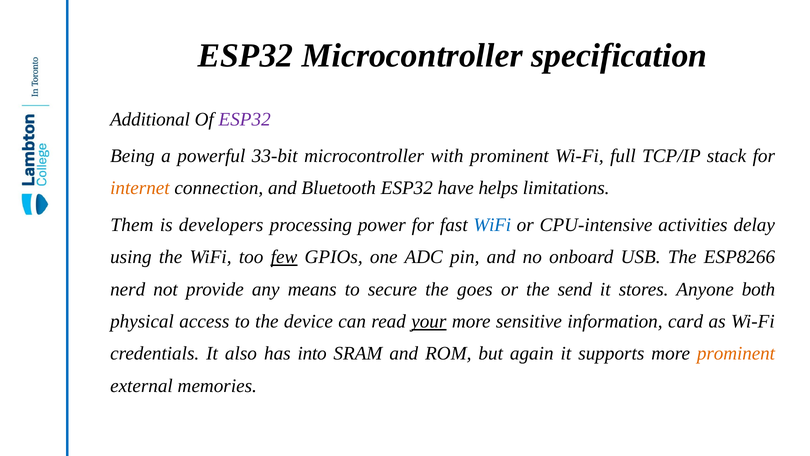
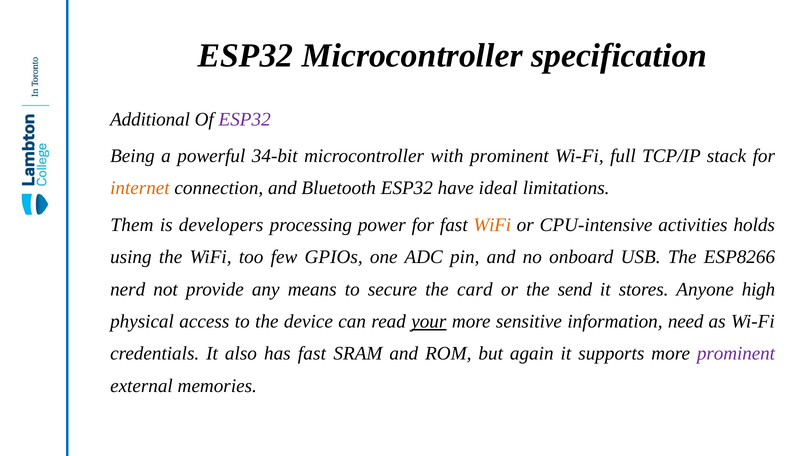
33-bit: 33-bit -> 34-bit
helps: helps -> ideal
WiFi at (492, 225) colour: blue -> orange
delay: delay -> holds
few underline: present -> none
goes: goes -> card
both: both -> high
card: card -> need
has into: into -> fast
prominent at (736, 353) colour: orange -> purple
